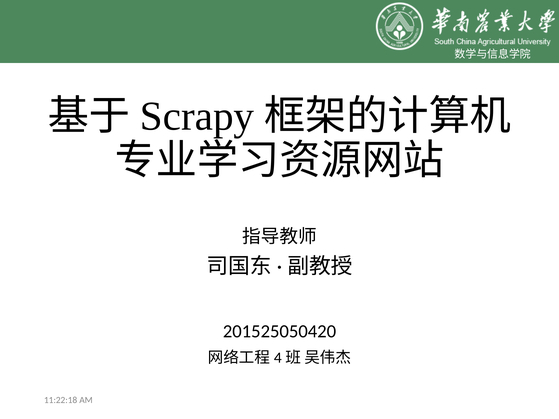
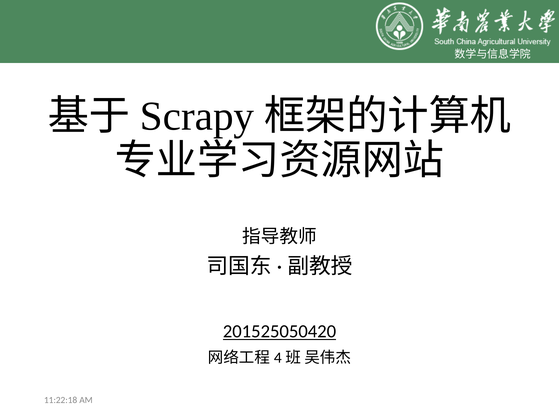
201525050420 underline: none -> present
